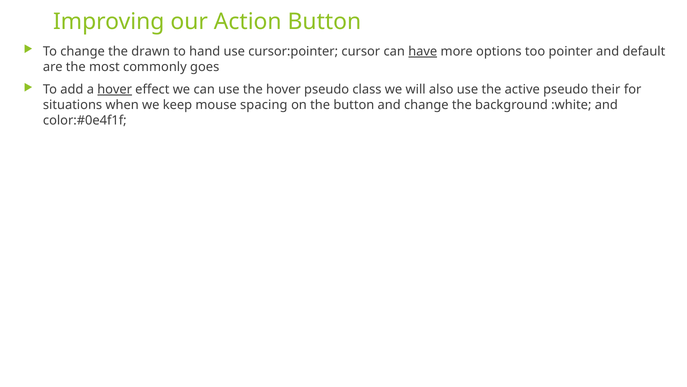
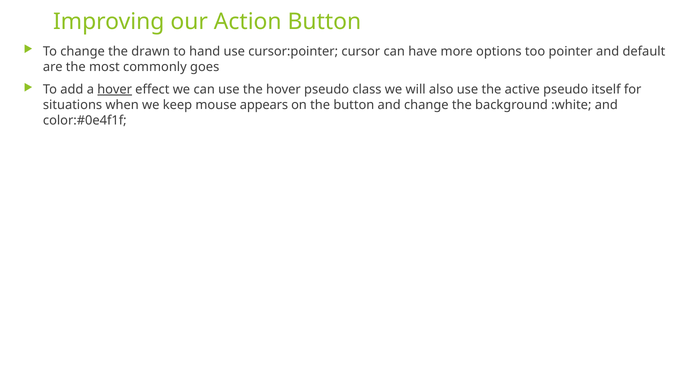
have underline: present -> none
their: their -> itself
spacing: spacing -> appears
